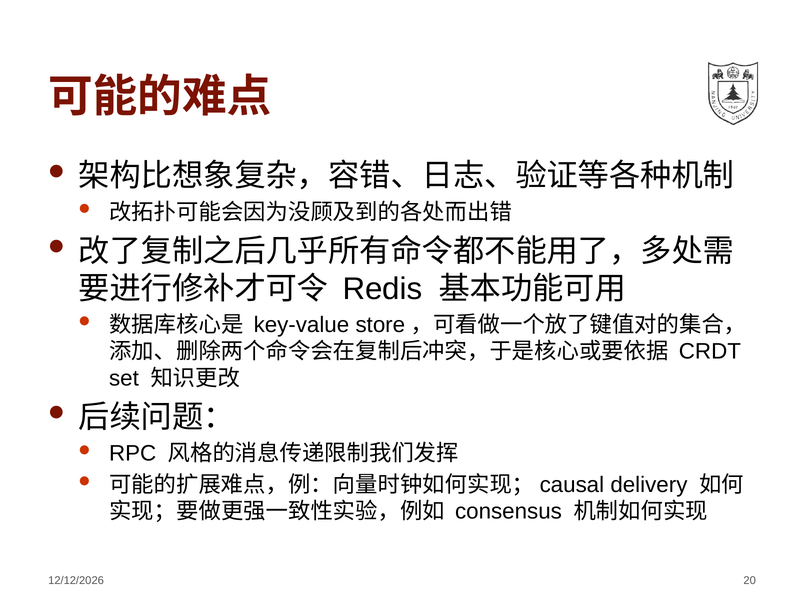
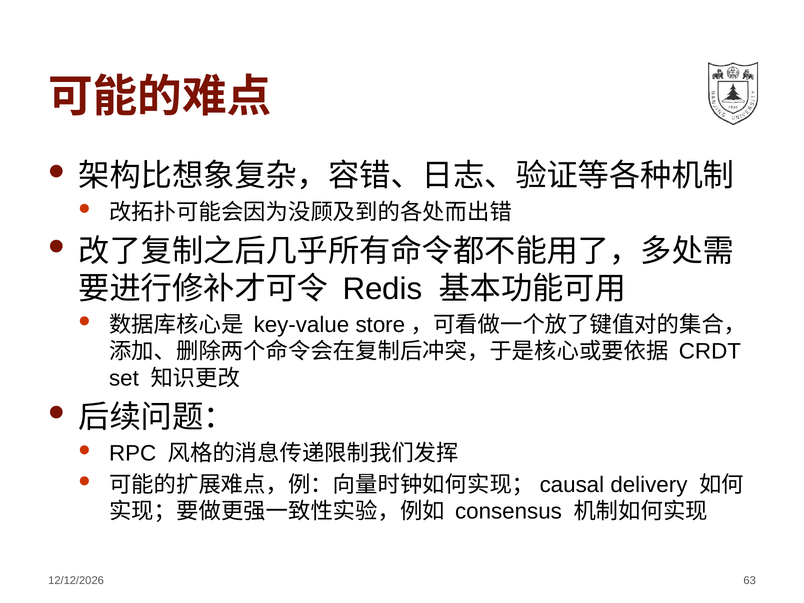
20: 20 -> 63
